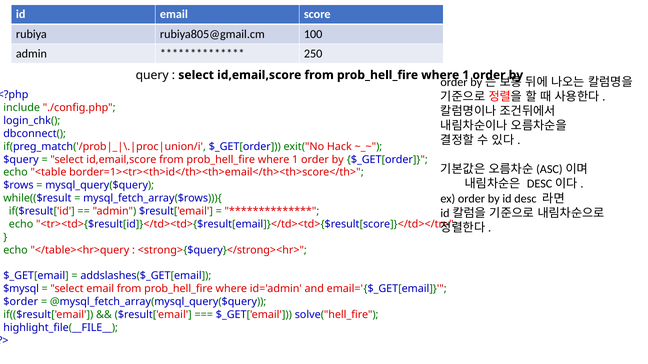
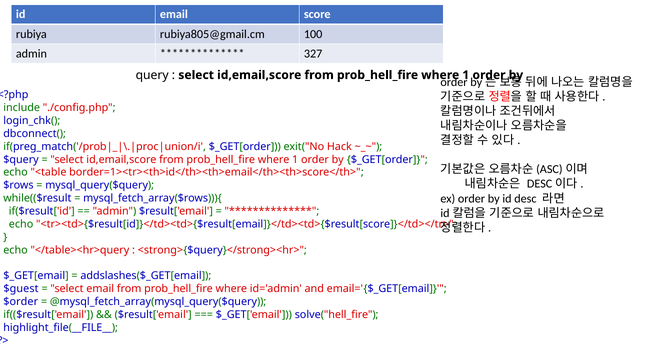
250: 250 -> 327
$mysql: $mysql -> $guest
